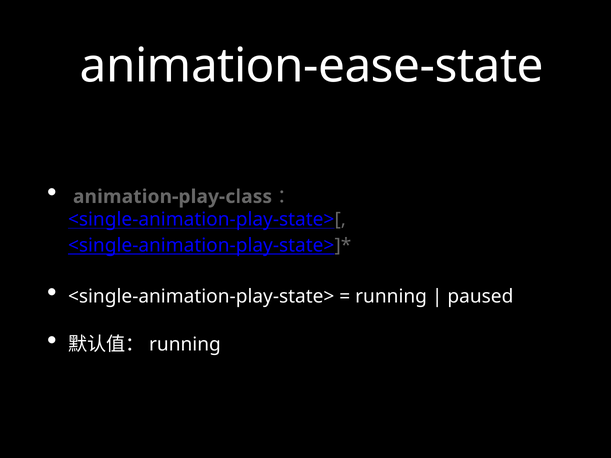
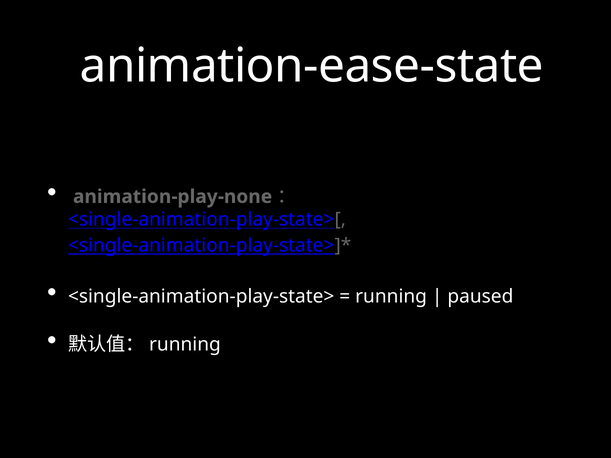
animation-play-class: animation-play-class -> animation-play-none
